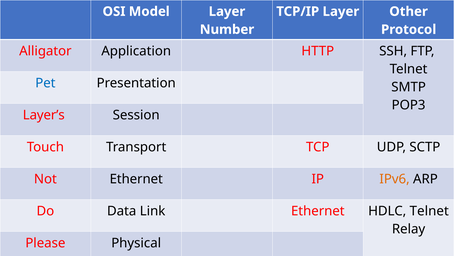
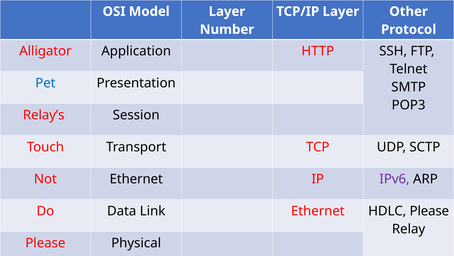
Layer’s: Layer’s -> Relay’s
IPv6 colour: orange -> purple
HDLC Telnet: Telnet -> Please
